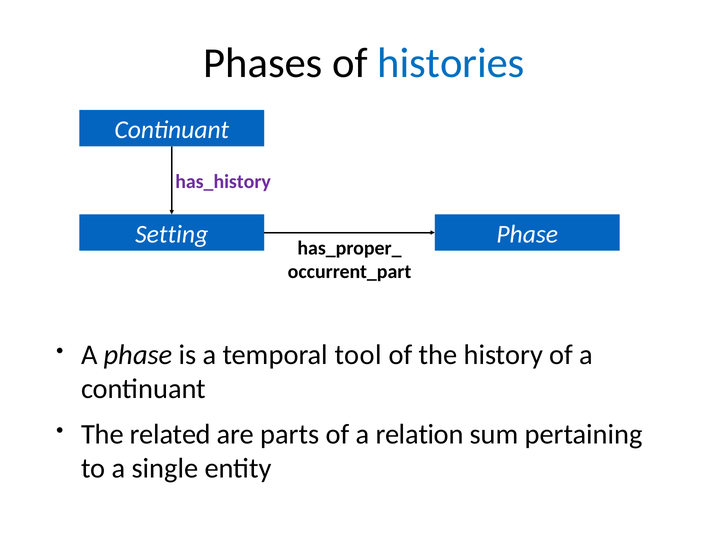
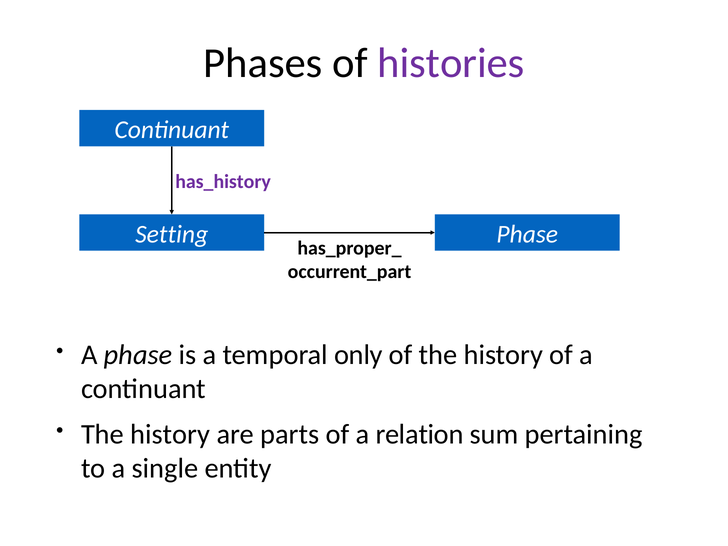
histories colour: blue -> purple
tool: tool -> only
related at (170, 435): related -> history
